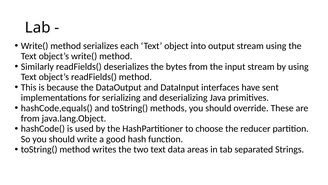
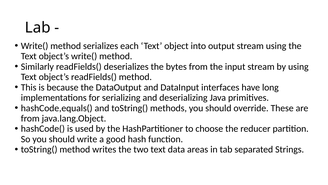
sent: sent -> long
